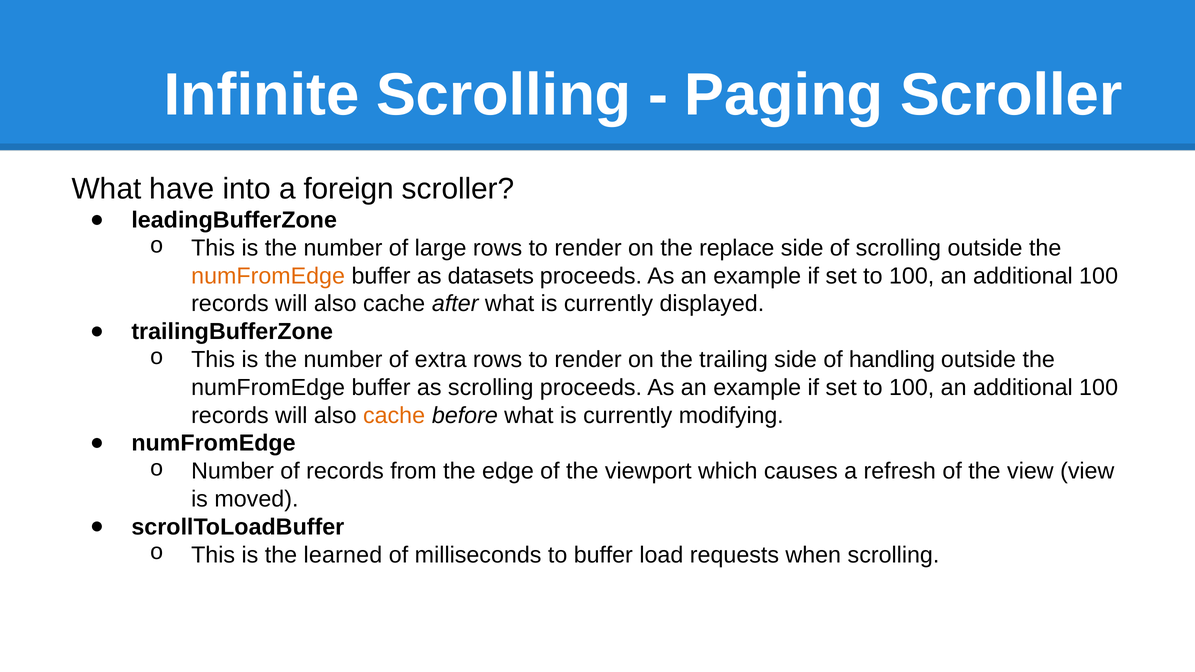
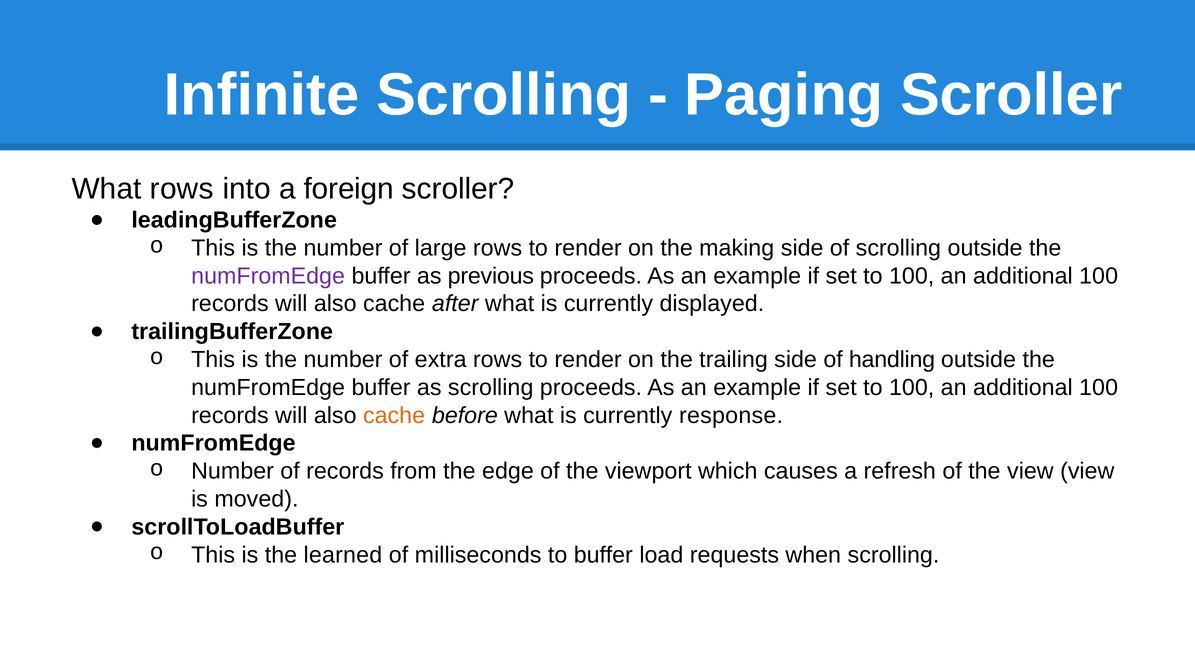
What have: have -> rows
replace: replace -> making
numFromEdge at (268, 276) colour: orange -> purple
datasets: datasets -> previous
modifying: modifying -> response
